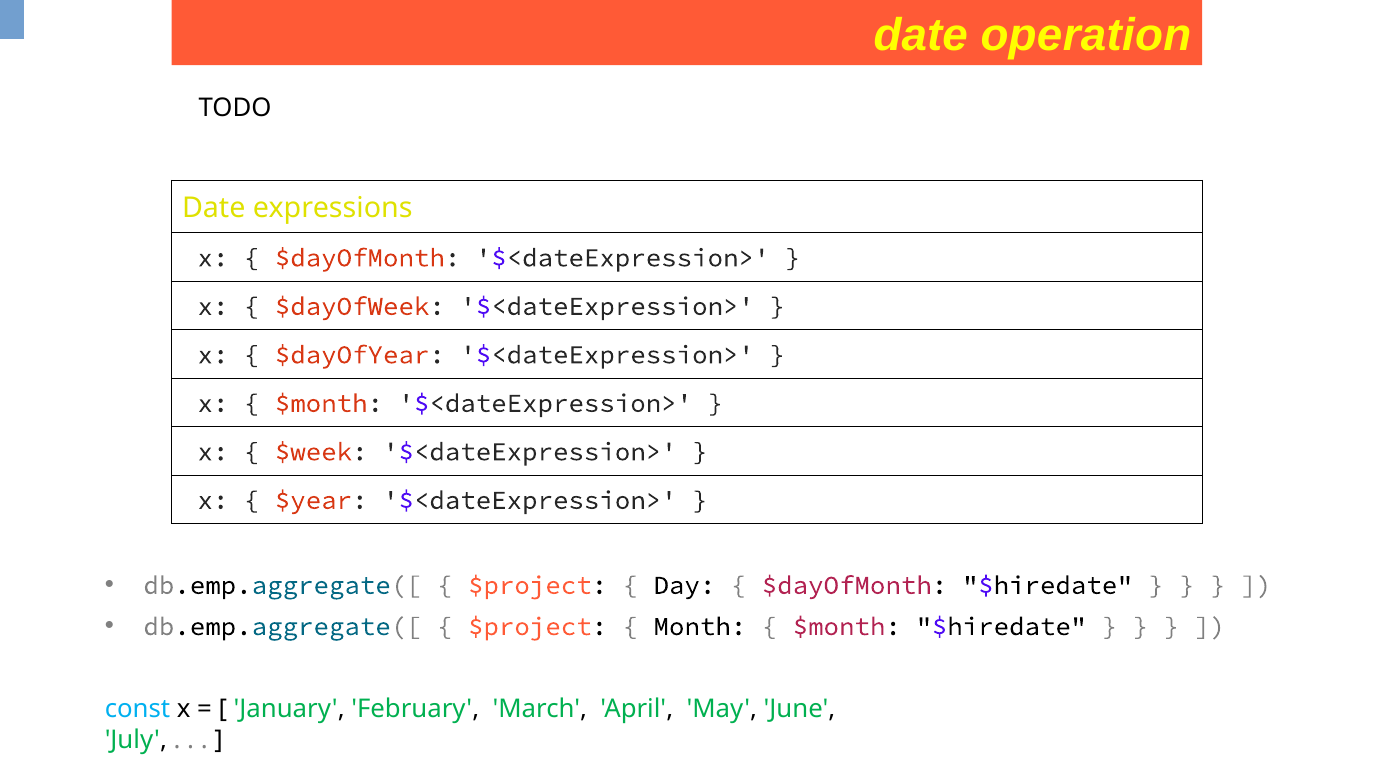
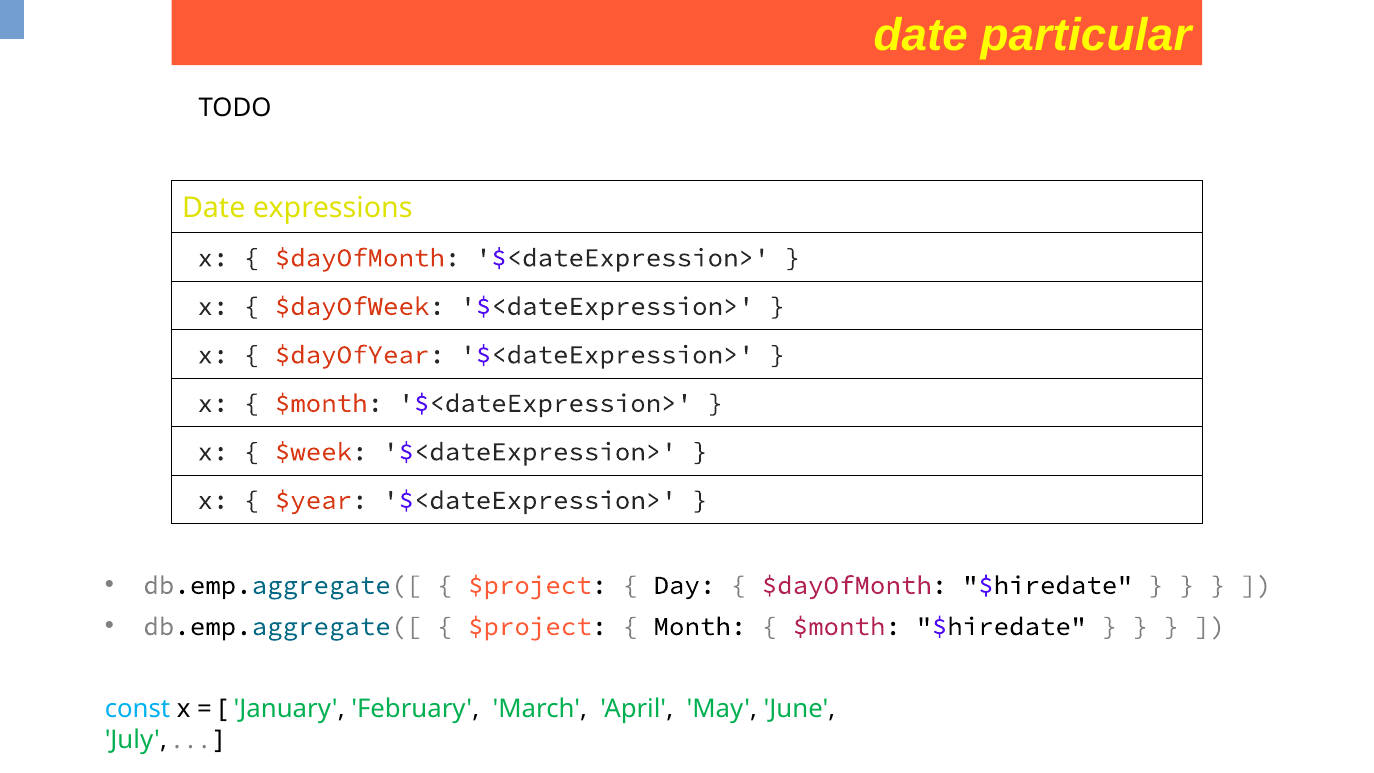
operation: operation -> particular
